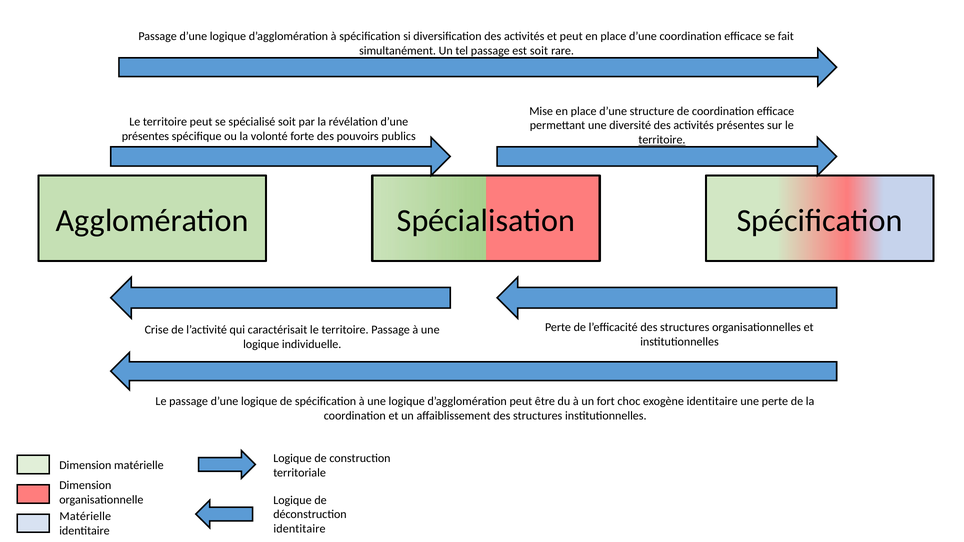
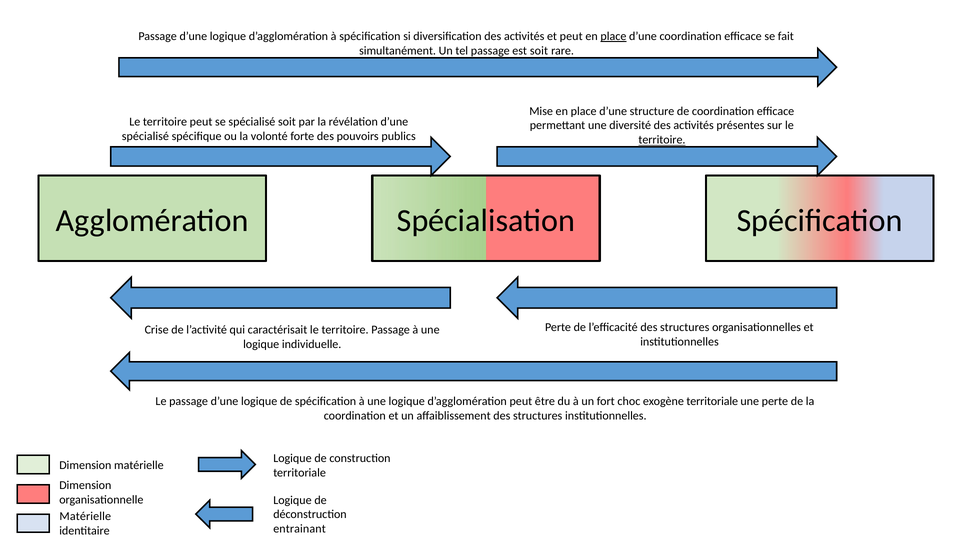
place at (613, 36) underline: none -> present
présentes at (145, 136): présentes -> spécialisé
exogène identitaire: identitaire -> territoriale
identitaire at (300, 529): identitaire -> entrainant
